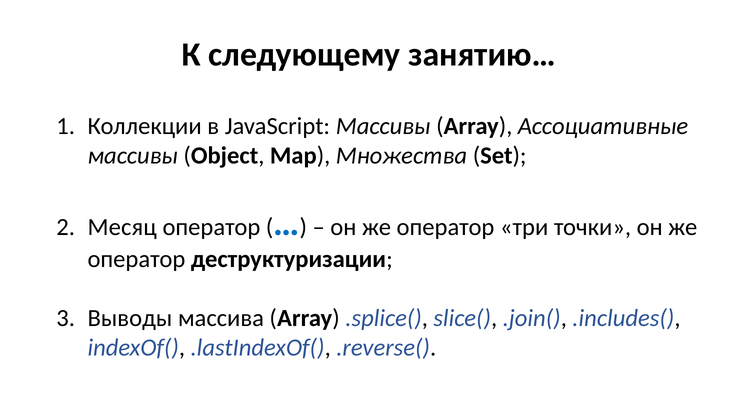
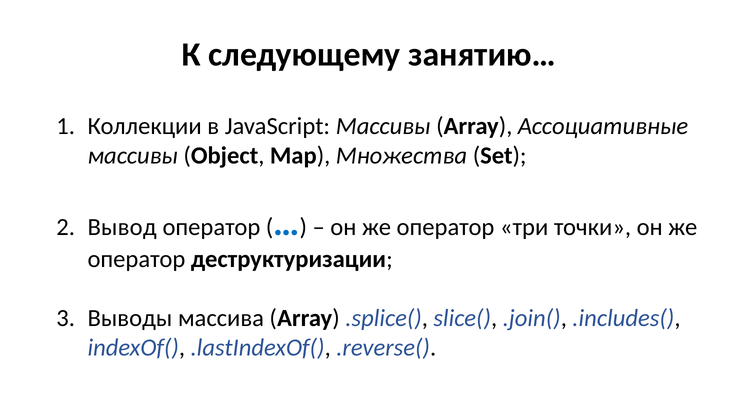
Месяц: Месяц -> Вывод
